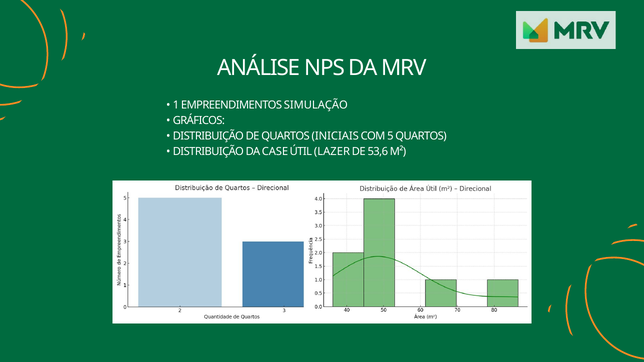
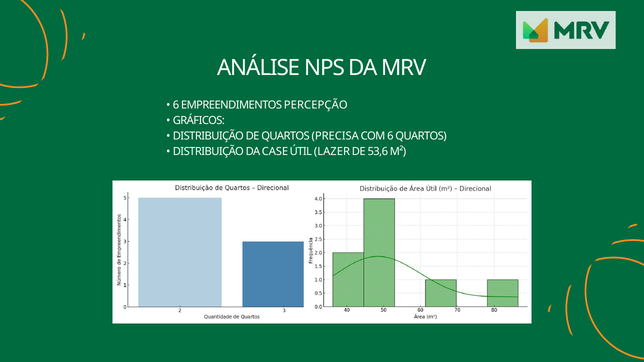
1 at (176, 105): 1 -> 6
SIMULAÇÃO: SIMULAÇÃO -> PERCEPÇÃO
INICIAIS: INICIAIS -> PRECISA
COM 5: 5 -> 6
